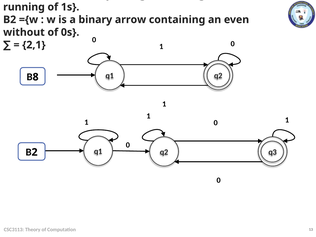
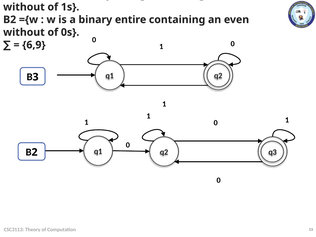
running at (24, 7): running -> without
arrow: arrow -> entire
2,1: 2,1 -> 6,9
8: 8 -> 3
